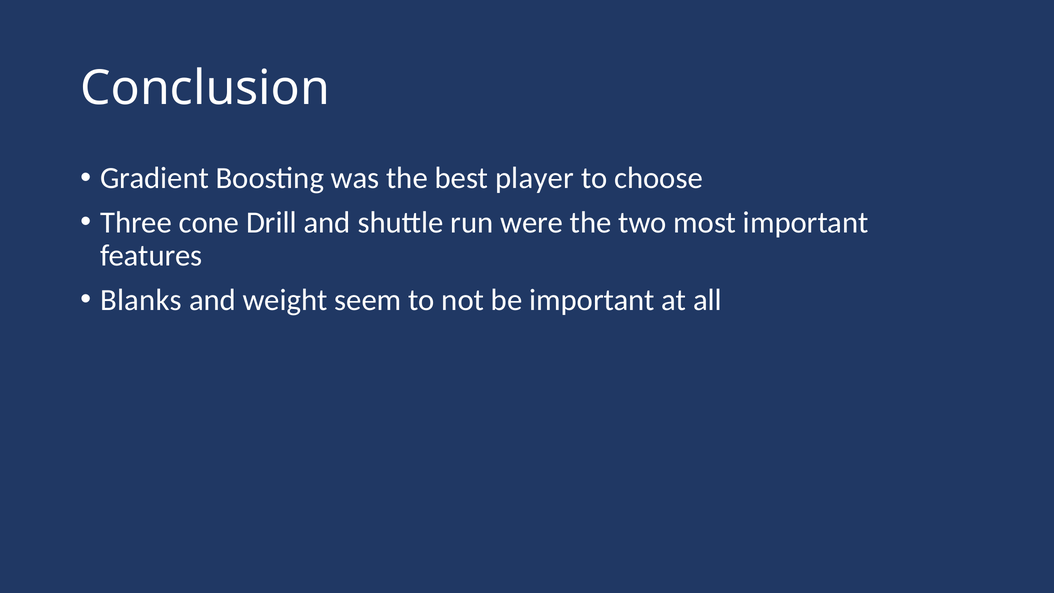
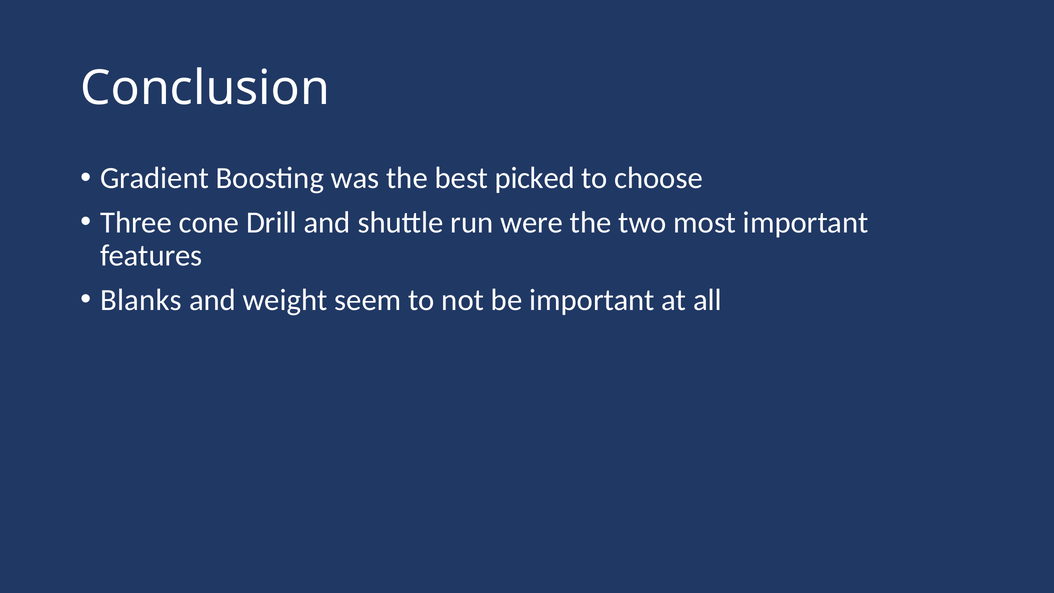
player: player -> picked
